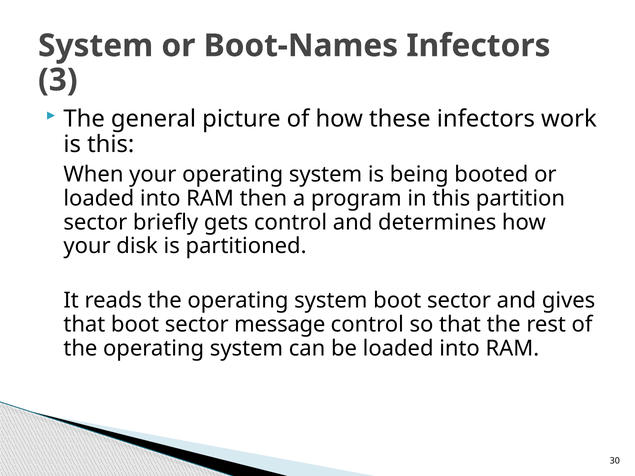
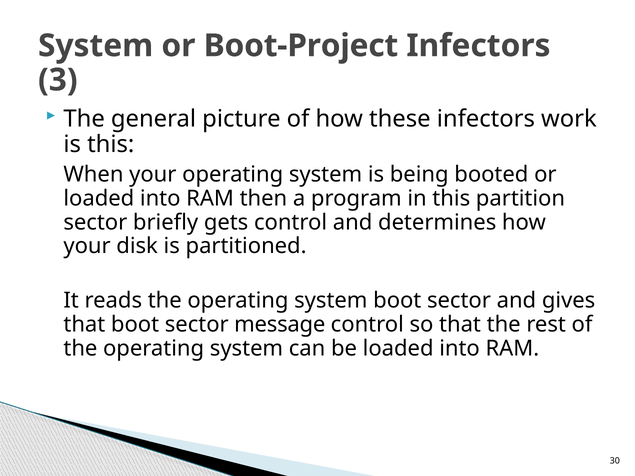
Boot-Names: Boot-Names -> Boot-Project
